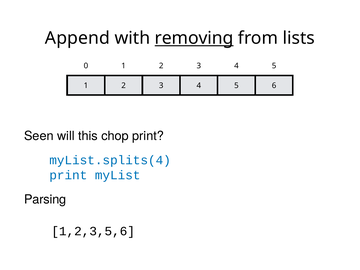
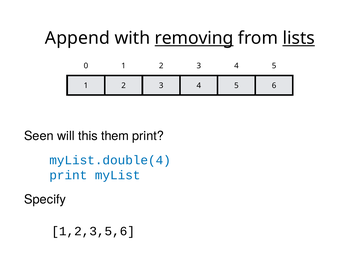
lists underline: none -> present
chop: chop -> them
myList.splits(4: myList.splits(4 -> myList.double(4
Parsing: Parsing -> Specify
